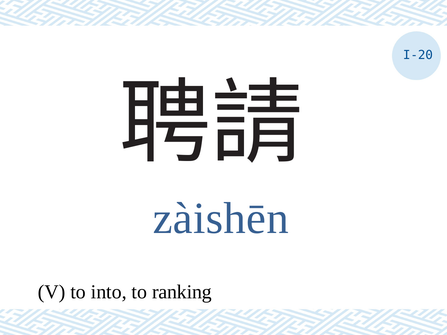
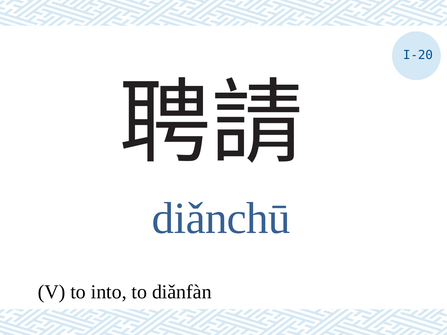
zàishēn: zàishēn -> diǎnchū
ranking: ranking -> diǎnfàn
